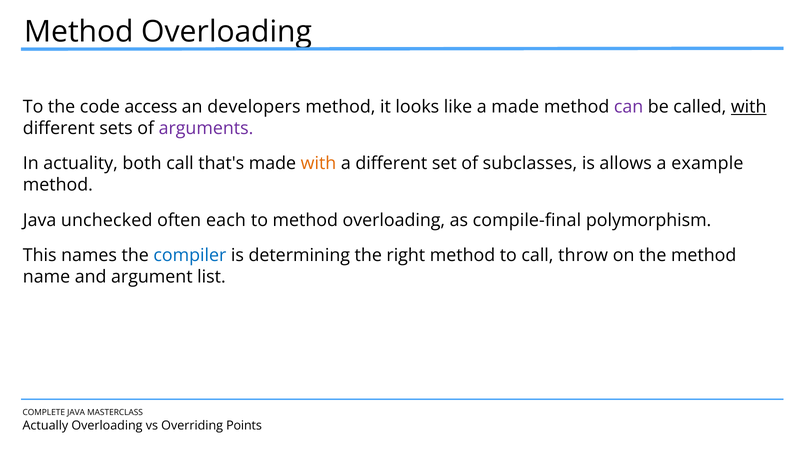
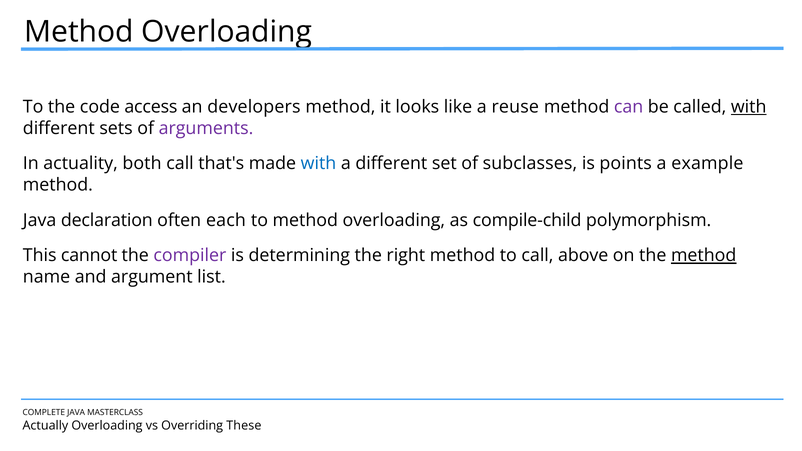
a made: made -> reuse
with at (319, 164) colour: orange -> blue
allows: allows -> points
unchecked: unchecked -> declaration
compile-final: compile-final -> compile-child
names: names -> cannot
compiler colour: blue -> purple
throw: throw -> above
method at (704, 256) underline: none -> present
Points: Points -> These
